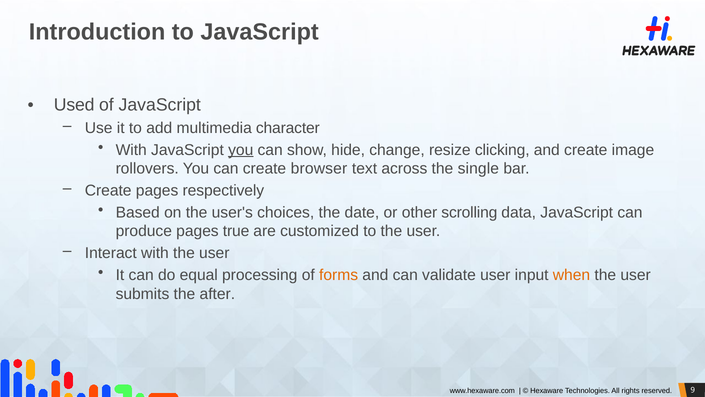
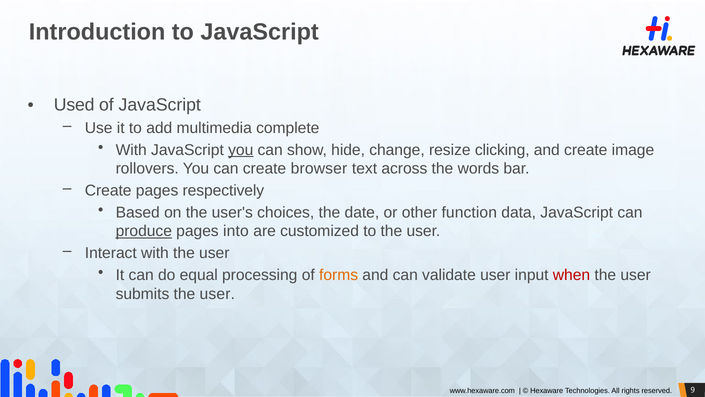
character: character -> complete
single: single -> words
scrolling: scrolling -> function
produce underline: none -> present
true: true -> into
when colour: orange -> red
submits the after: after -> user
